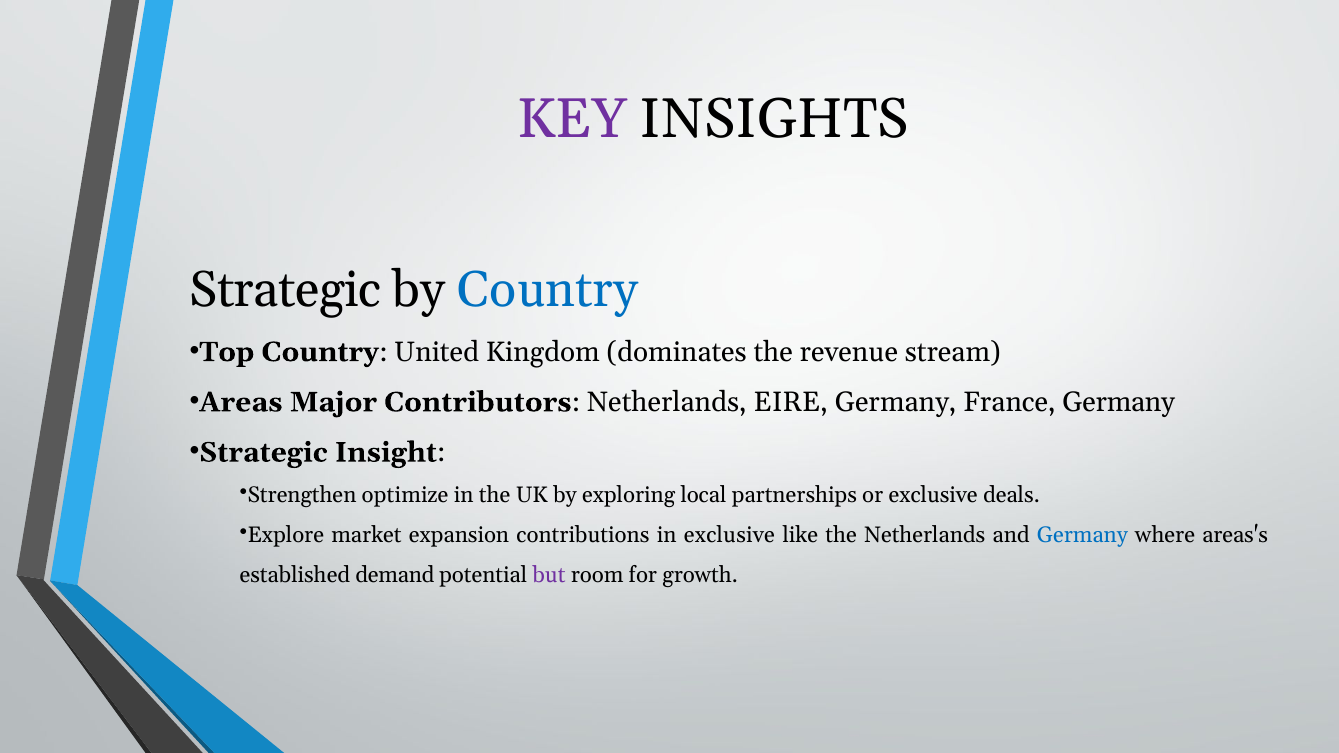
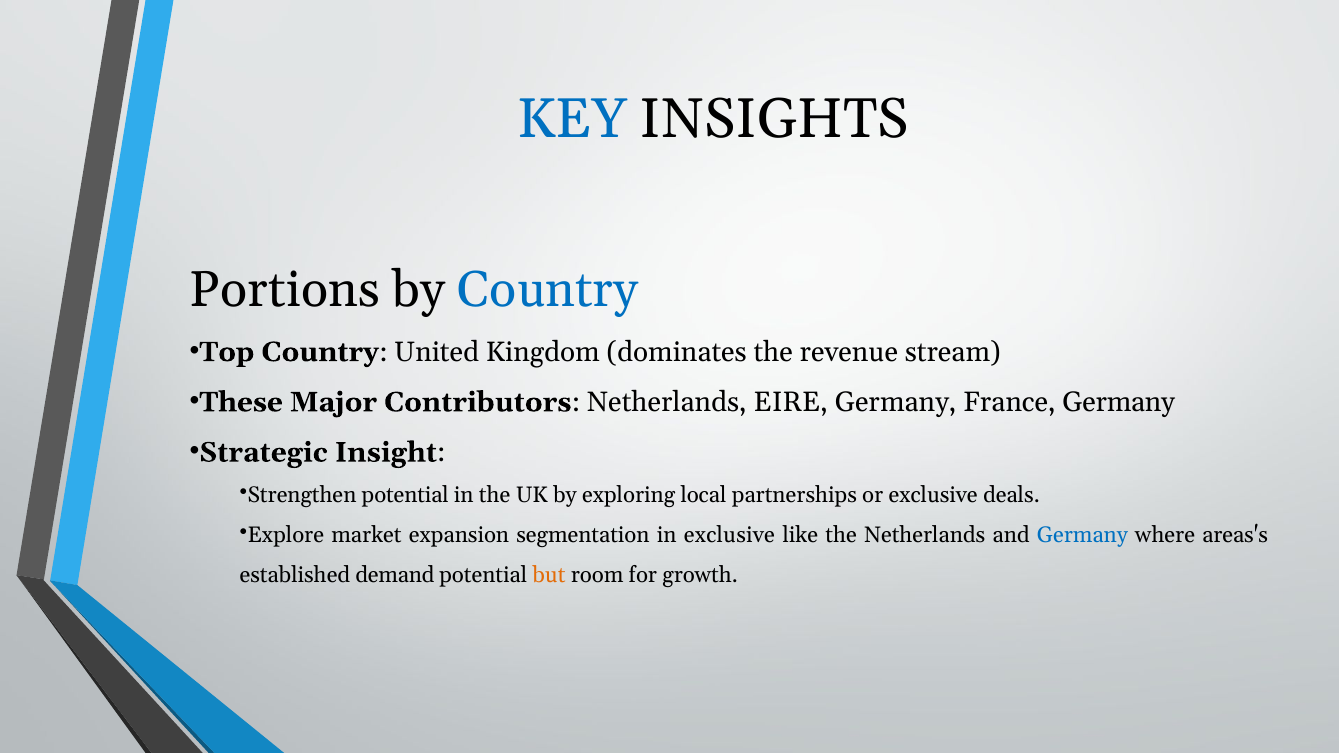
KEY colour: purple -> blue
Strategic at (285, 290): Strategic -> Portions
Areas: Areas -> These
Strengthen optimize: optimize -> potential
contributions: contributions -> segmentation
but colour: purple -> orange
